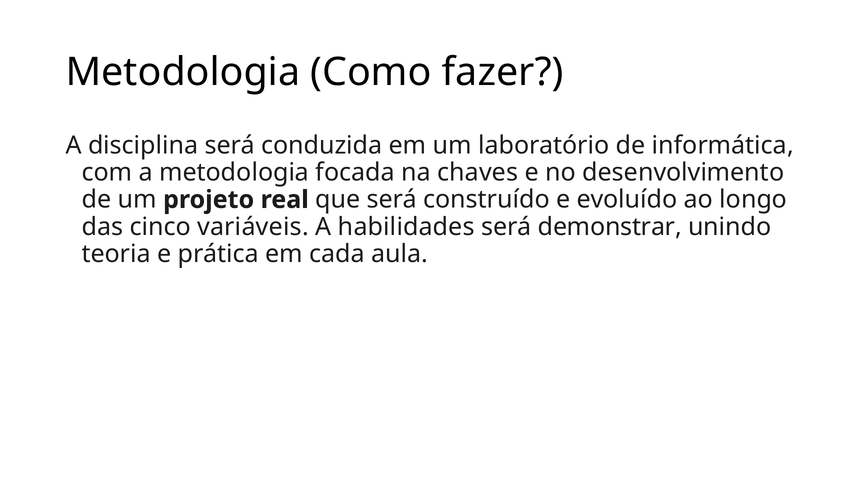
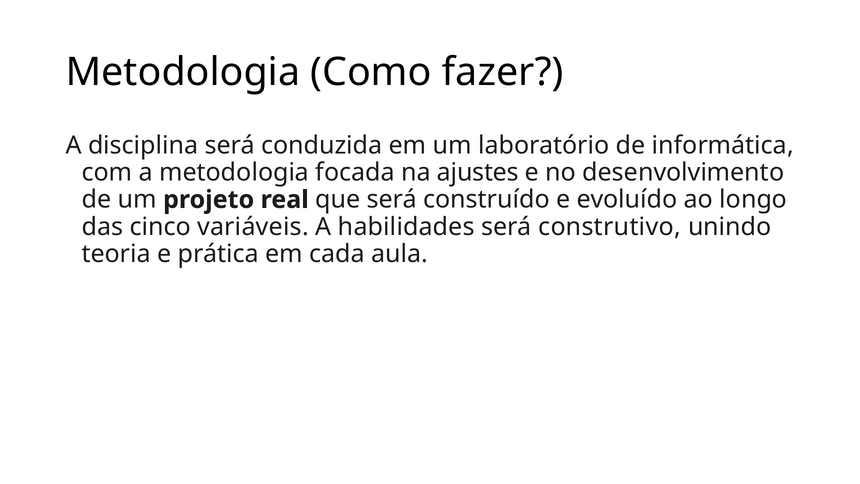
chaves: chaves -> ajustes
demonstrar: demonstrar -> construtivo
